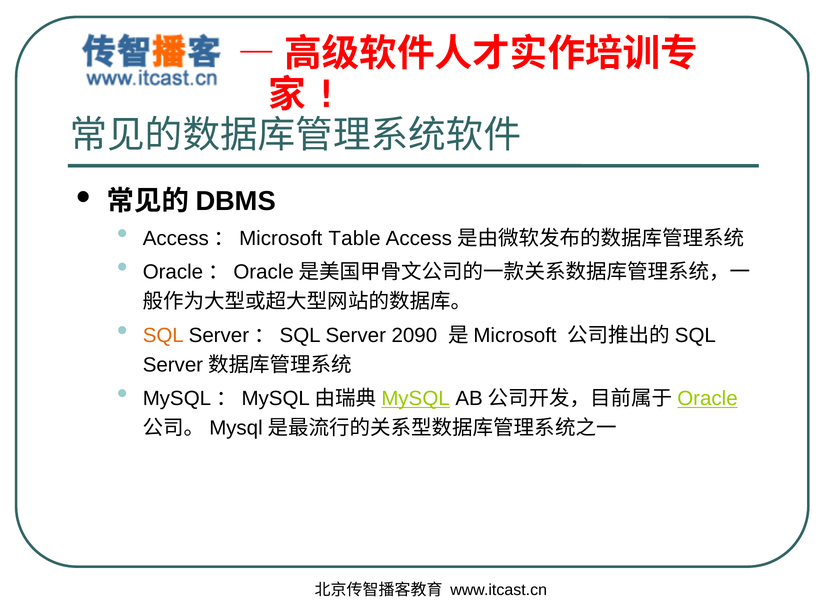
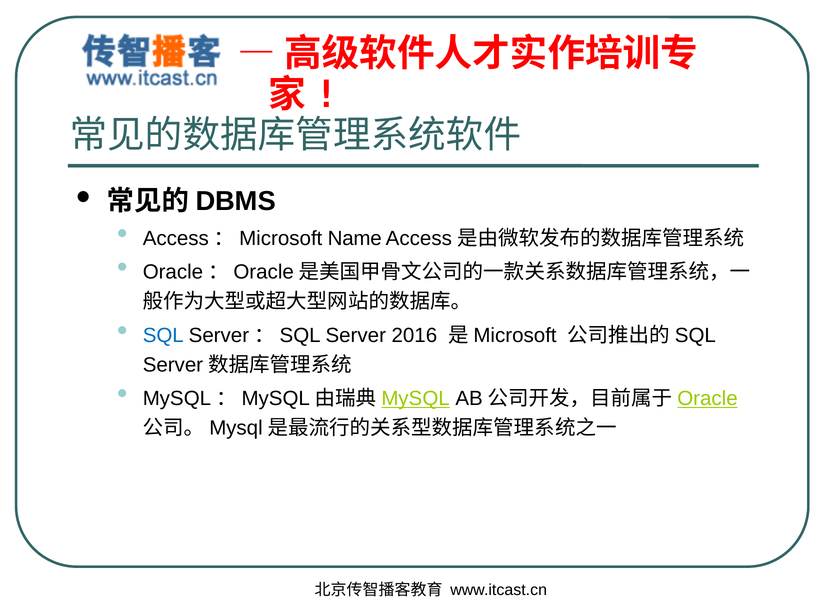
Table: Table -> Name
SQL colour: orange -> blue
2090: 2090 -> 2016
